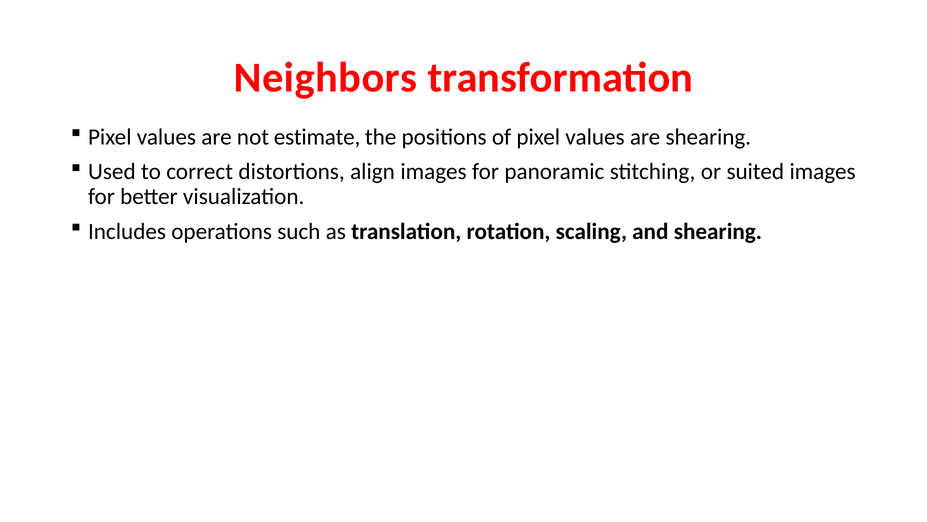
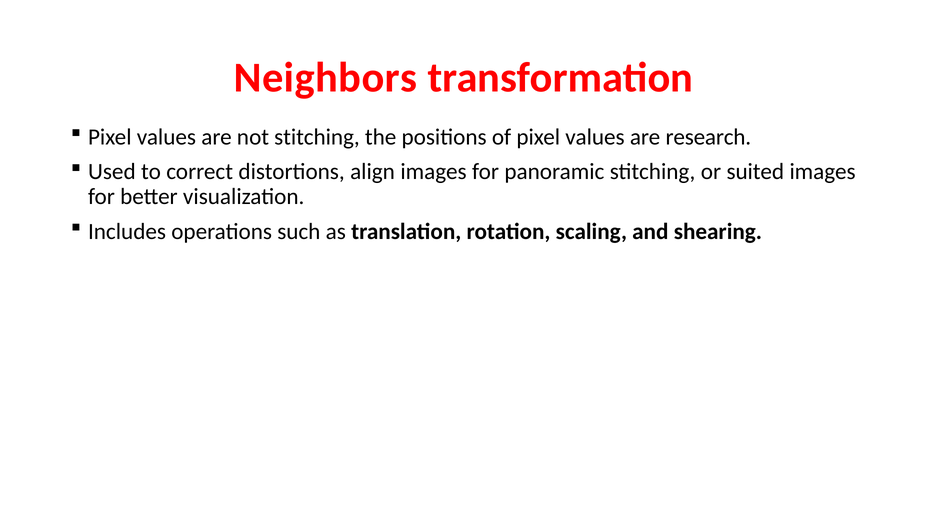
not estimate: estimate -> stitching
are shearing: shearing -> research
